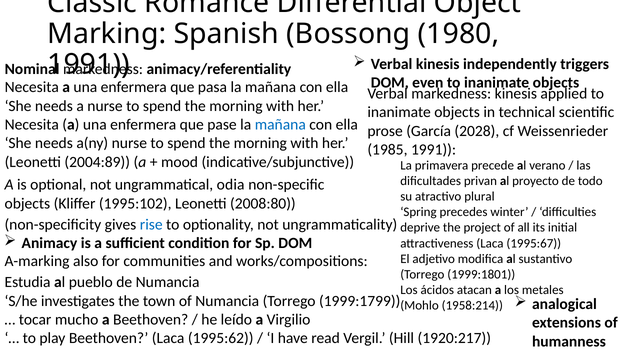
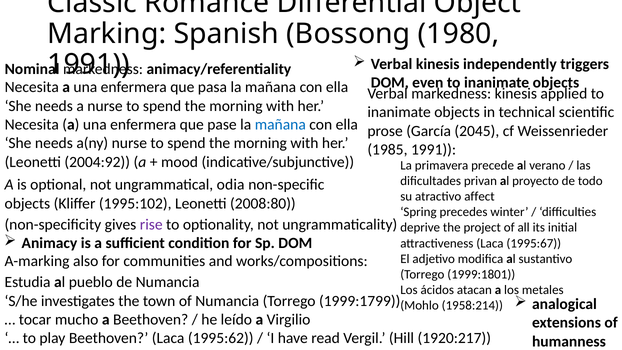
2028: 2028 -> 2045
2004:89: 2004:89 -> 2004:92
plural: plural -> affect
rise colour: blue -> purple
